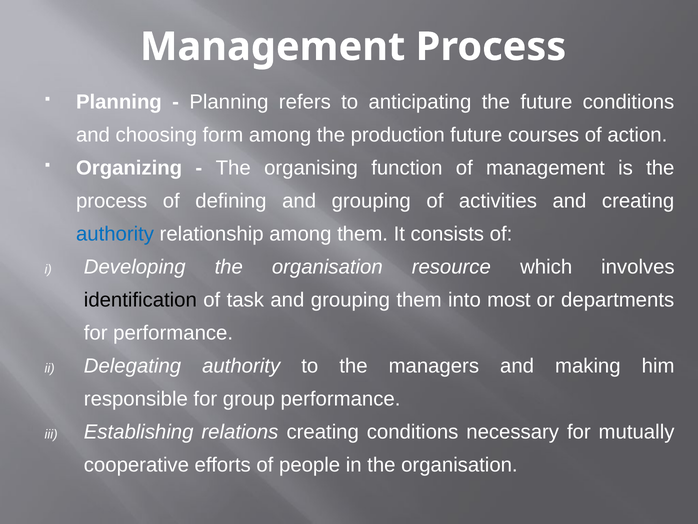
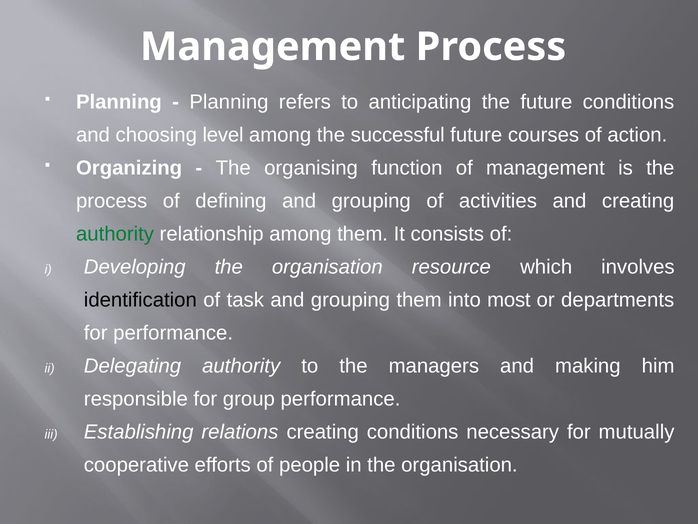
form: form -> level
production: production -> successful
authority at (115, 234) colour: blue -> green
